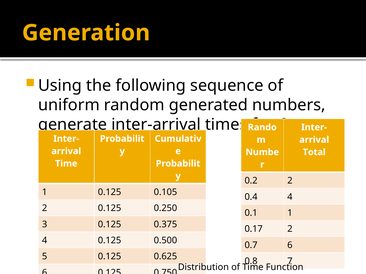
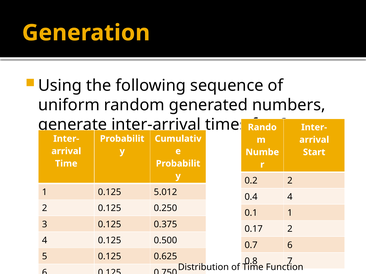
Total: Total -> Start
0.105: 0.105 -> 5.012
